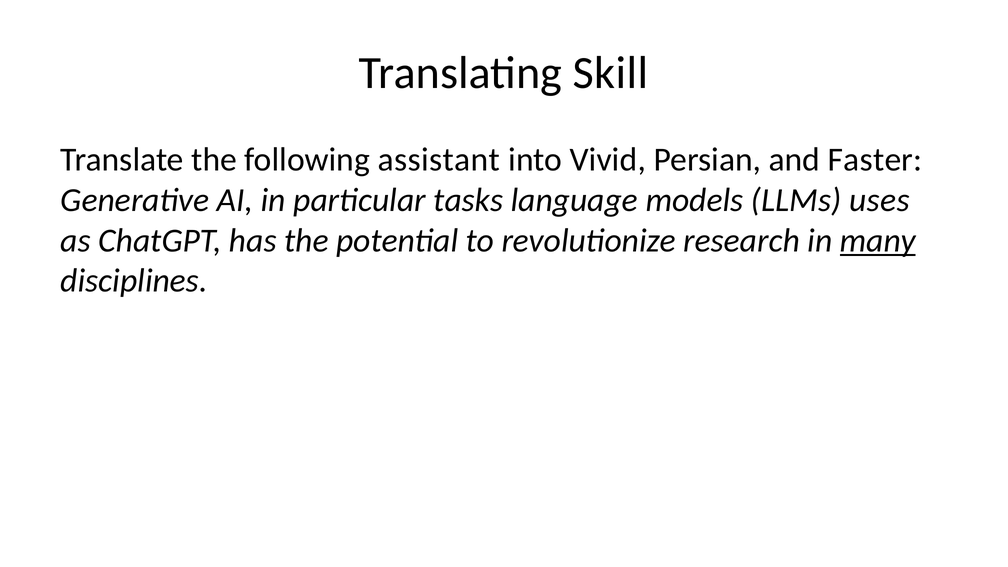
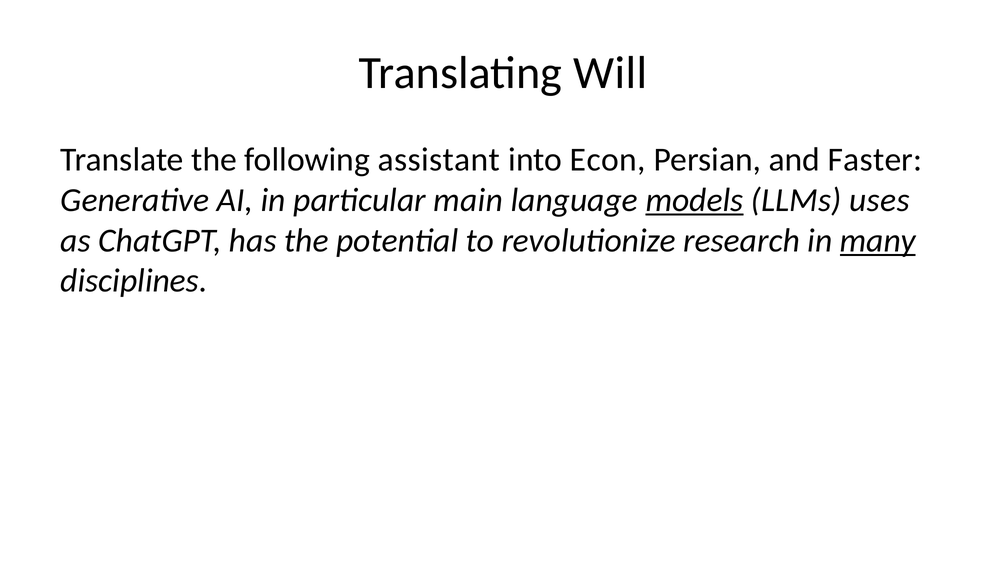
Skill: Skill -> Will
Vivid: Vivid -> Econ
tasks: tasks -> main
models underline: none -> present
